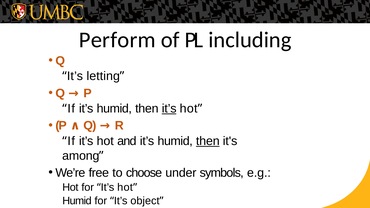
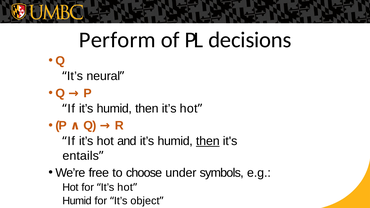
including: including -> decisions
letting: letting -> neural
it’s at (169, 109) underline: present -> none
among: among -> entails
